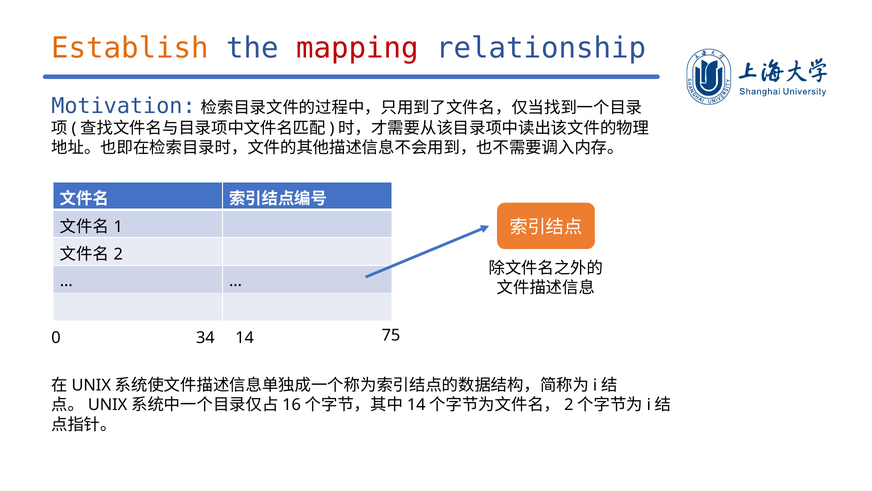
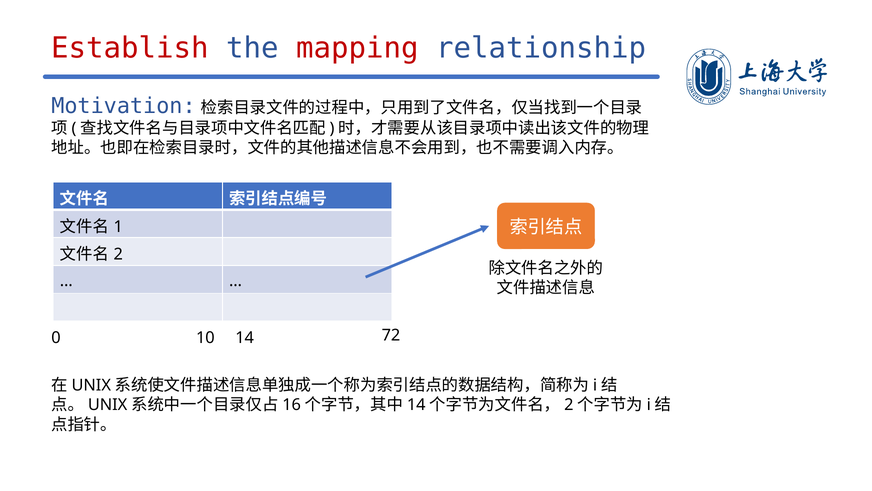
Establish colour: orange -> red
34: 34 -> 10
75: 75 -> 72
